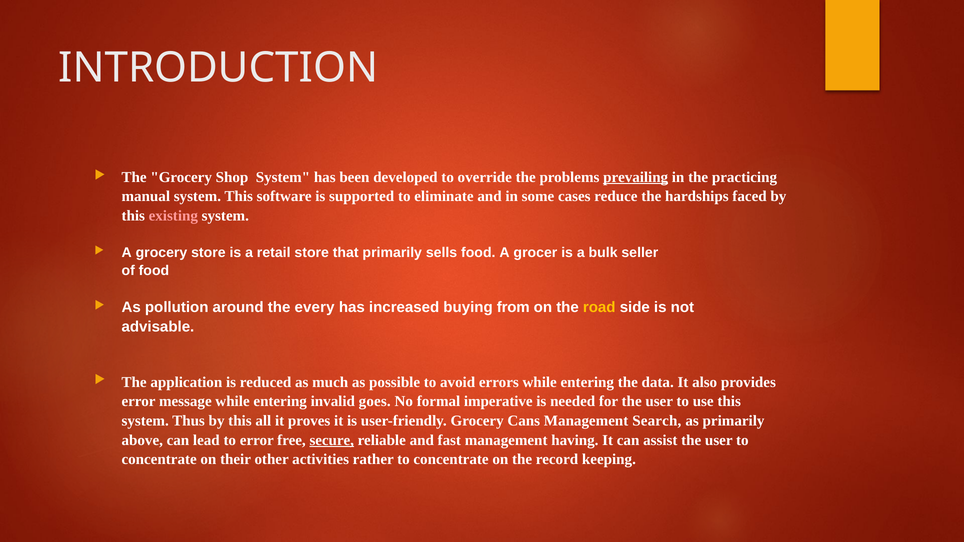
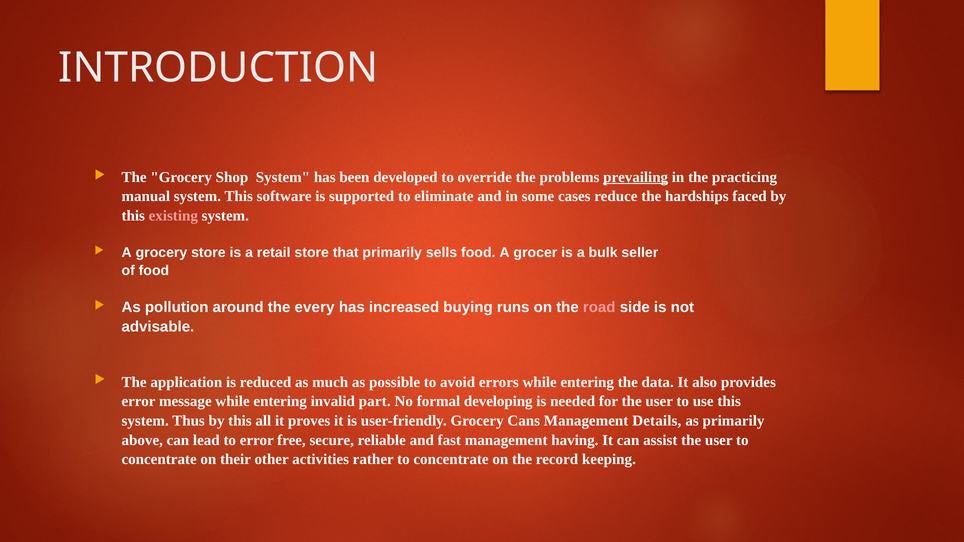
from: from -> runs
road colour: yellow -> pink
goes: goes -> part
imperative: imperative -> developing
Search: Search -> Details
secure underline: present -> none
